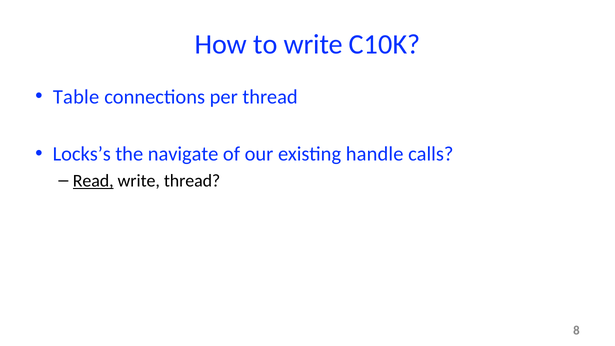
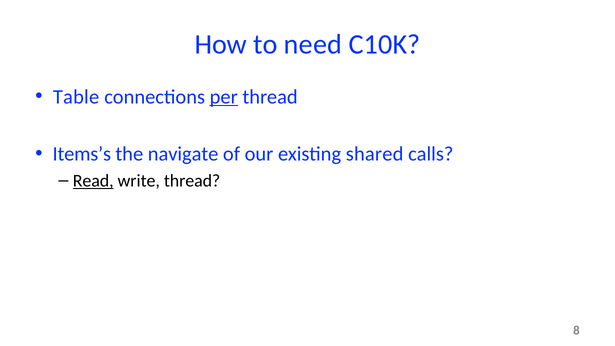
to write: write -> need
per underline: none -> present
Locks’s: Locks’s -> Items’s
handle: handle -> shared
